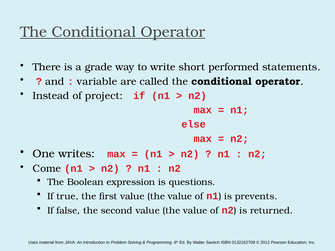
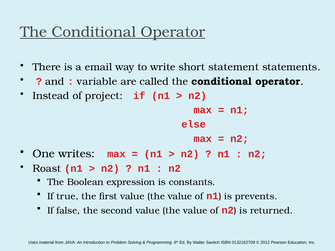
grade: grade -> email
performed: performed -> statement
Come: Come -> Roast
questions: questions -> constants
